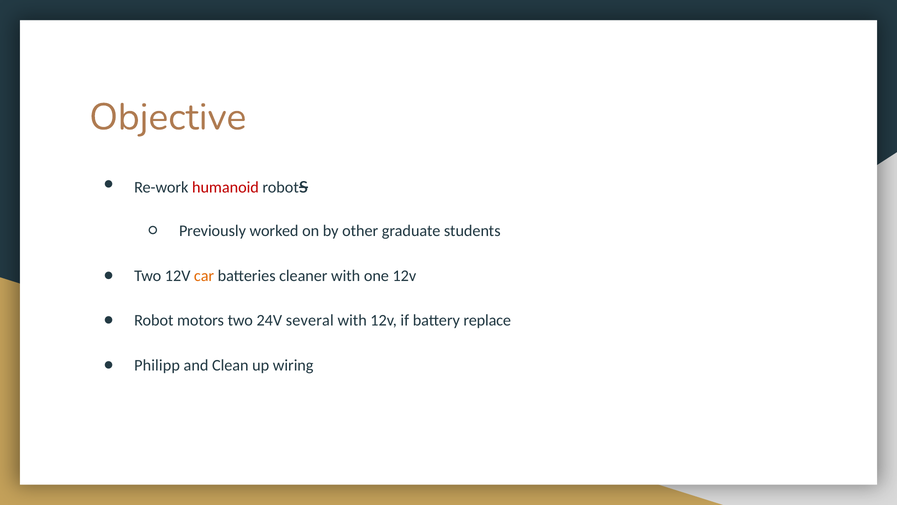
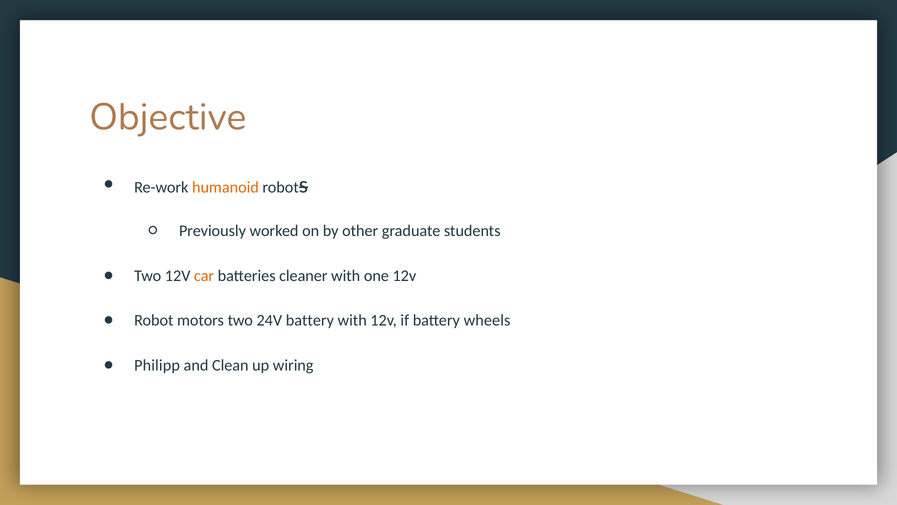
humanoid colour: red -> orange
24V several: several -> battery
replace: replace -> wheels
